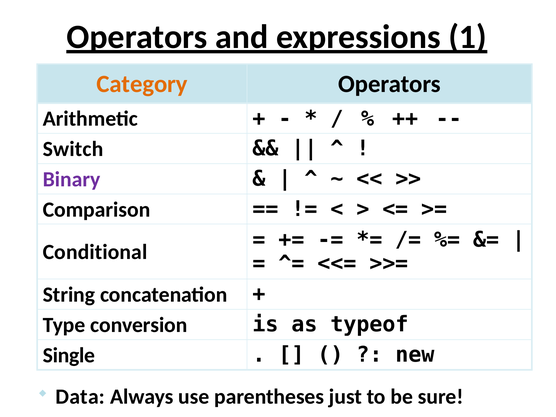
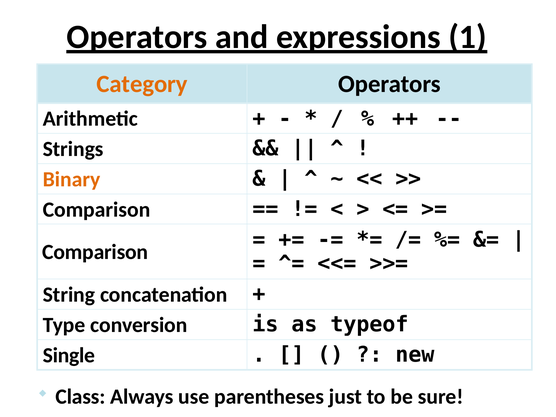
Switch: Switch -> Strings
Binary colour: purple -> orange
Conditional at (95, 252): Conditional -> Comparison
Data: Data -> Class
